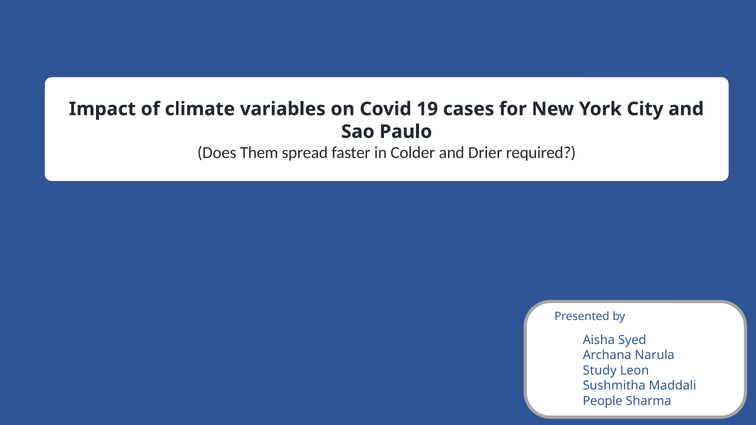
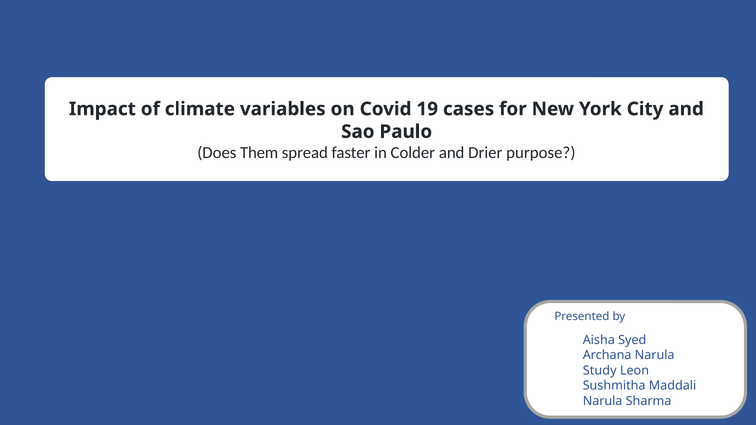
required: required -> purpose
People at (603, 401): People -> Narula
